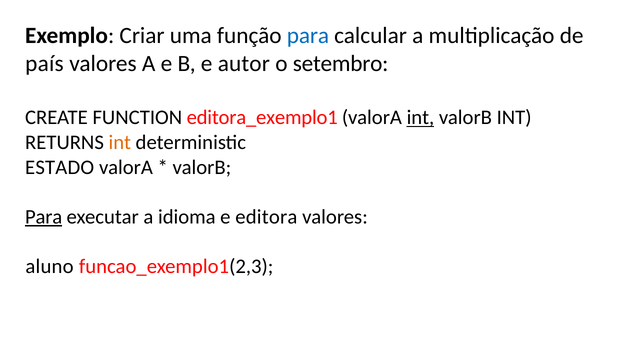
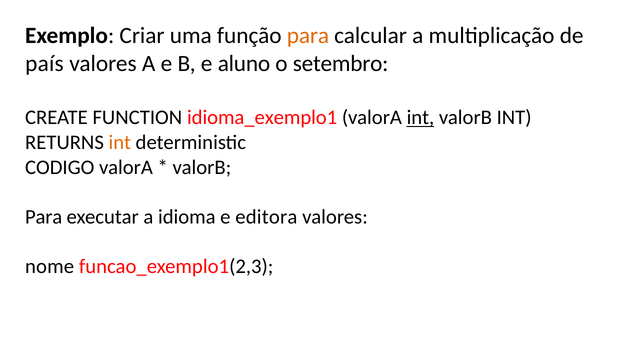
para at (308, 36) colour: blue -> orange
autor: autor -> aluno
editora_exemplo1: editora_exemplo1 -> idioma_exemplo1
ESTADO: ESTADO -> CODIGO
Para at (44, 217) underline: present -> none
aluno: aluno -> nome
